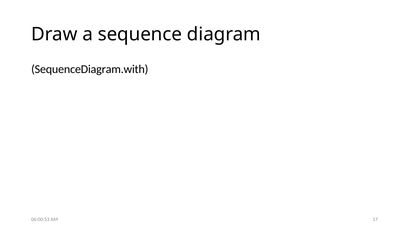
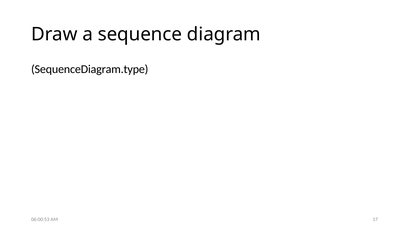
SequenceDiagram.with: SequenceDiagram.with -> SequenceDiagram.type
